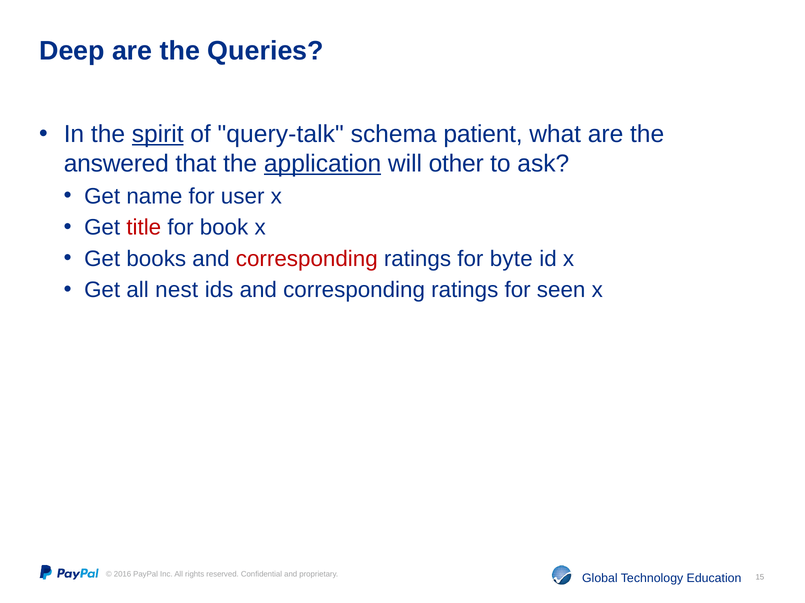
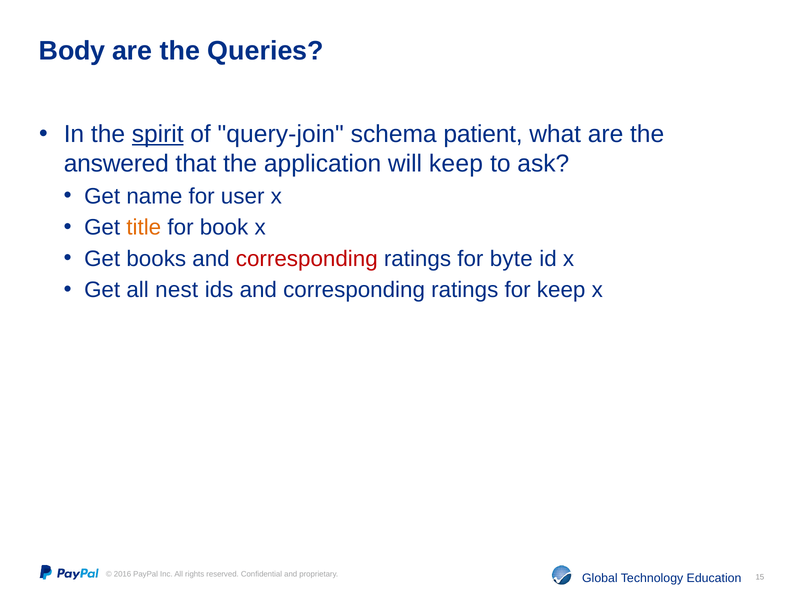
Deep: Deep -> Body
query-talk: query-talk -> query-join
application underline: present -> none
will other: other -> keep
title colour: red -> orange
for seen: seen -> keep
